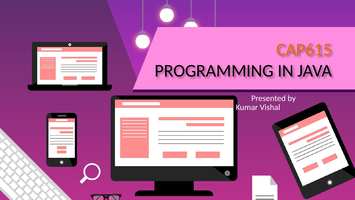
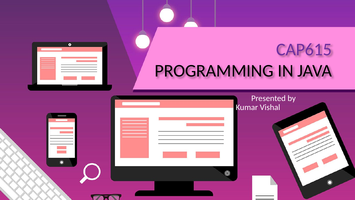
CAP615 colour: orange -> purple
